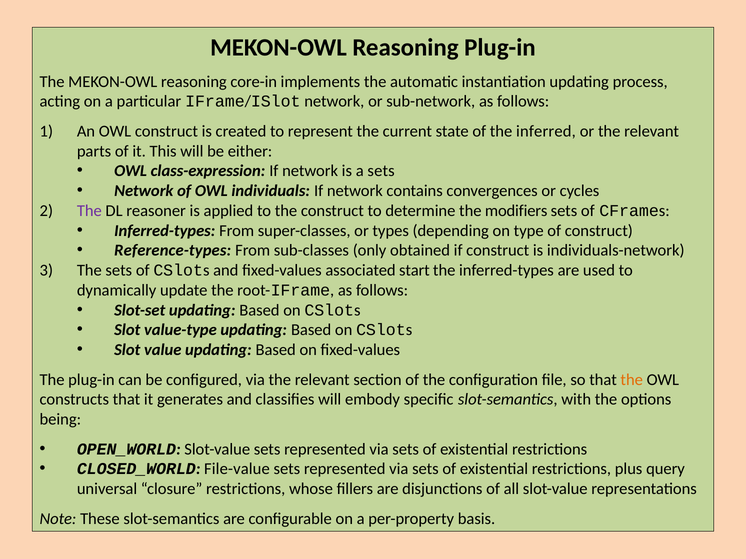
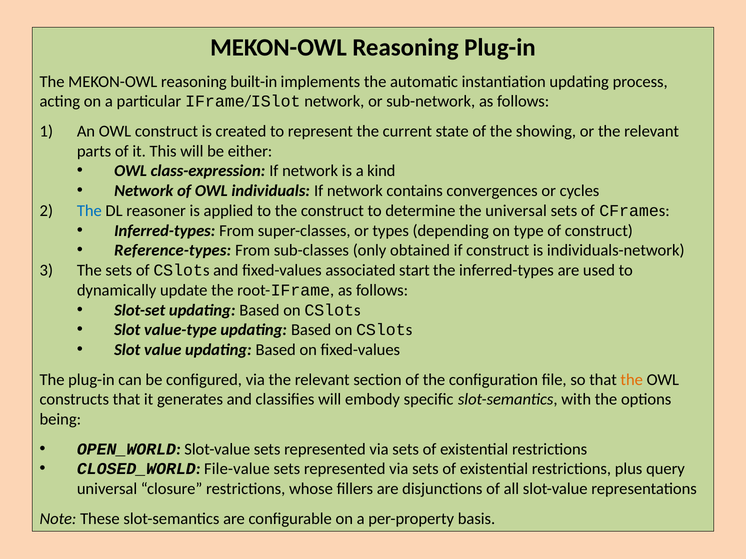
core-in: core-in -> built-in
inferred: inferred -> showing
a sets: sets -> kind
The at (89, 211) colour: purple -> blue
the modifiers: modifiers -> universal
